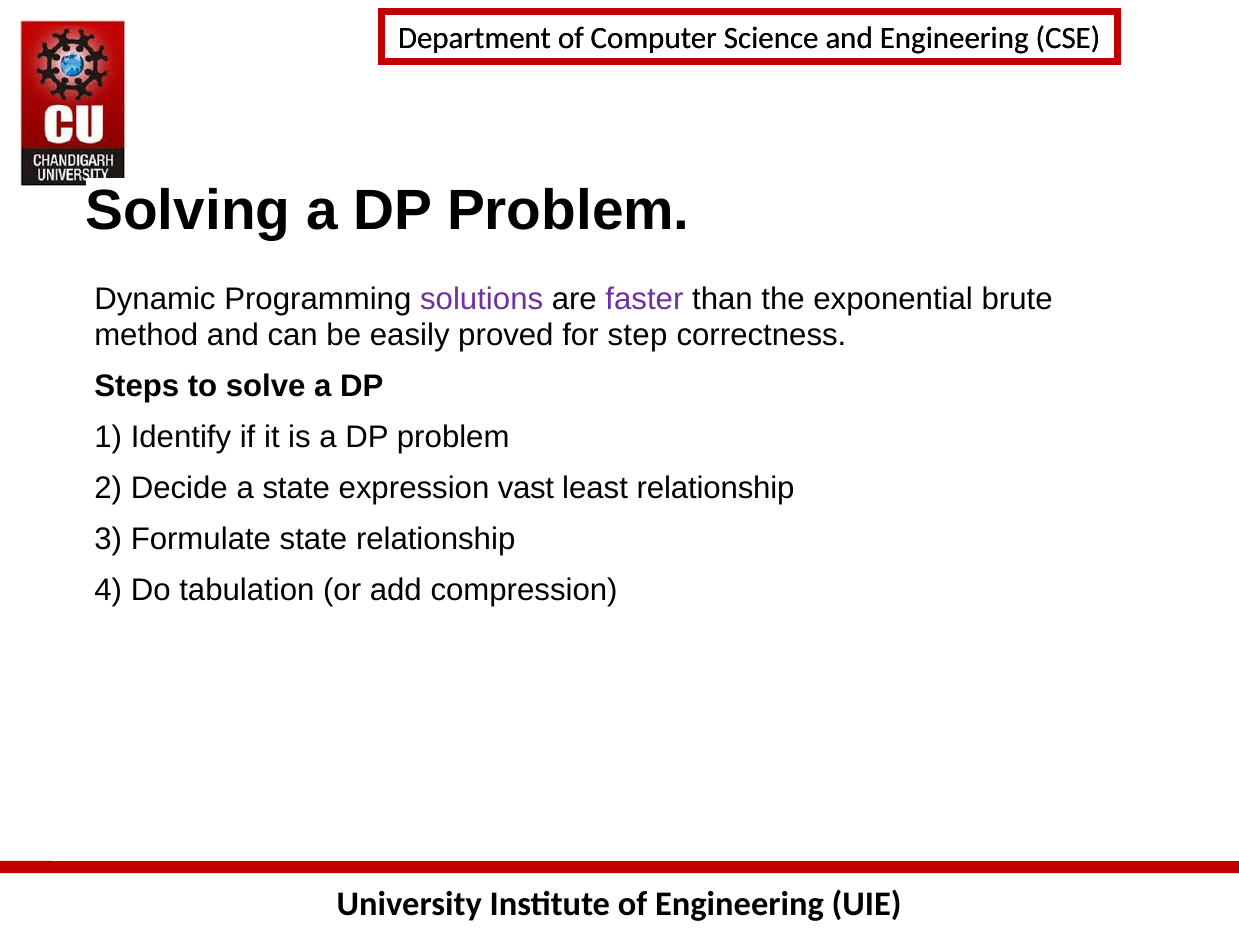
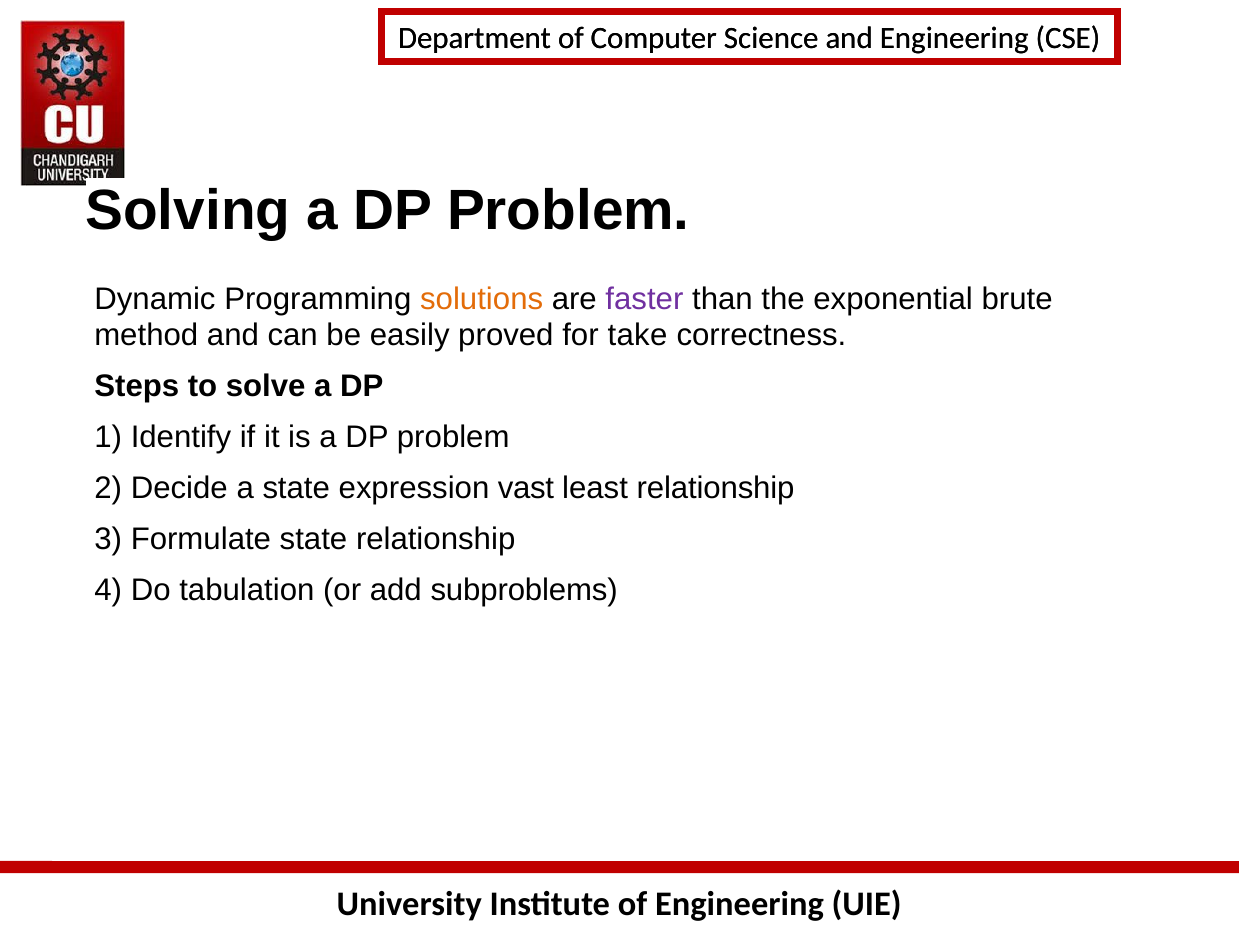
solutions colour: purple -> orange
step: step -> take
compression: compression -> subproblems
